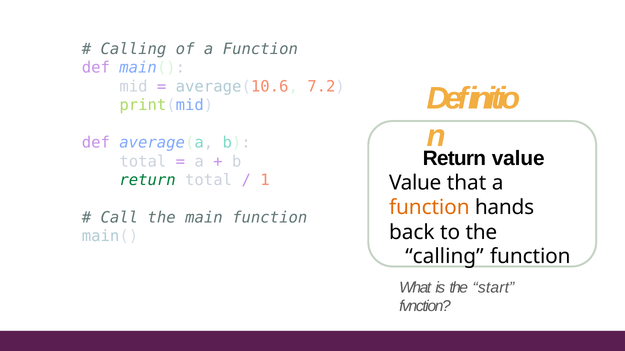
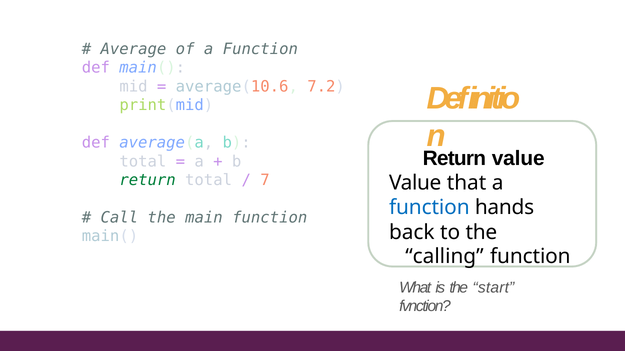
Calling at (133, 49): Calling -> Average
1: 1 -> 7
function at (429, 208) colour: orange -> blue
